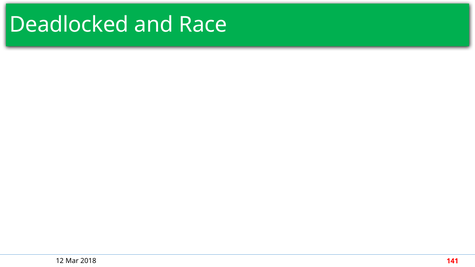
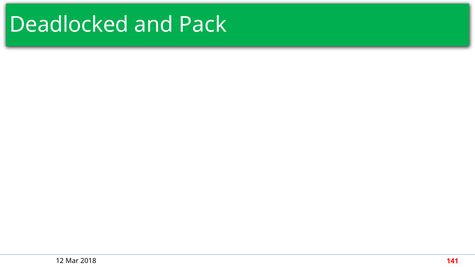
Race: Race -> Pack
